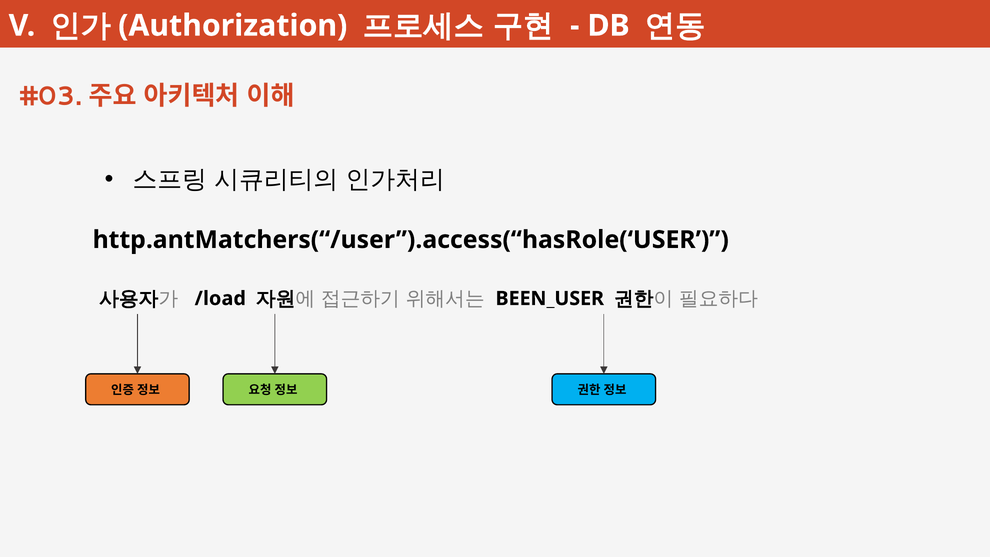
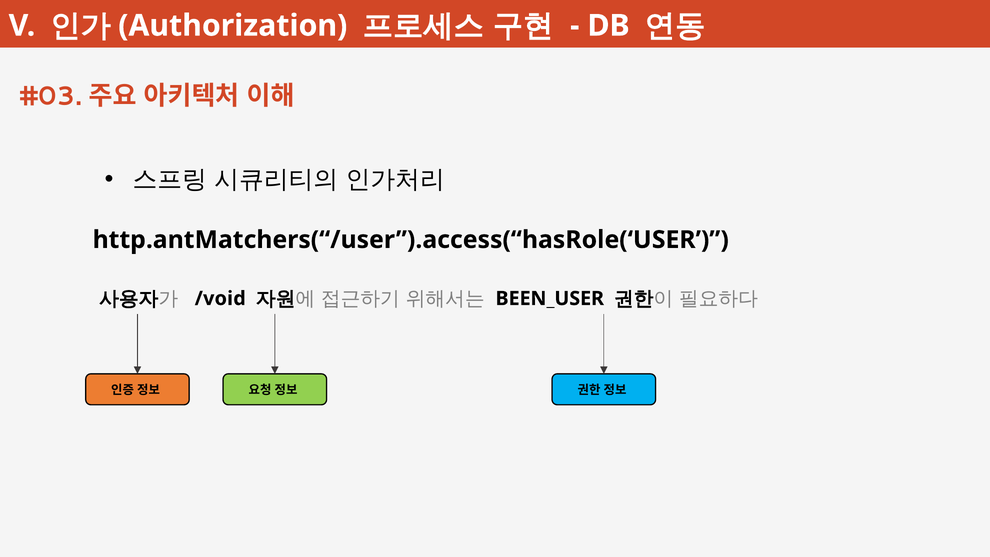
/load: /load -> /void
